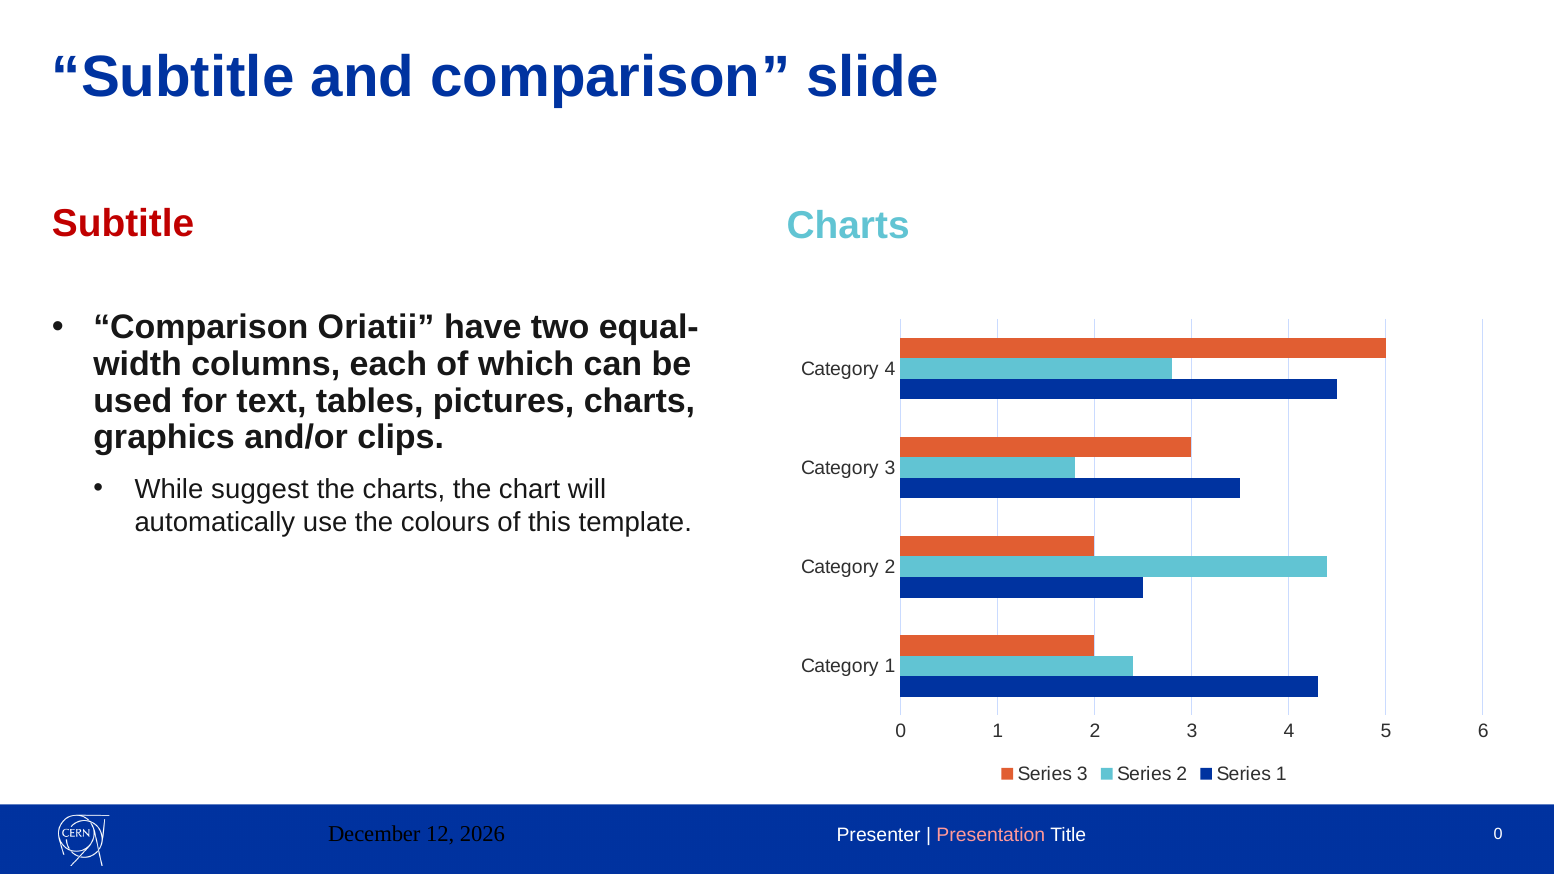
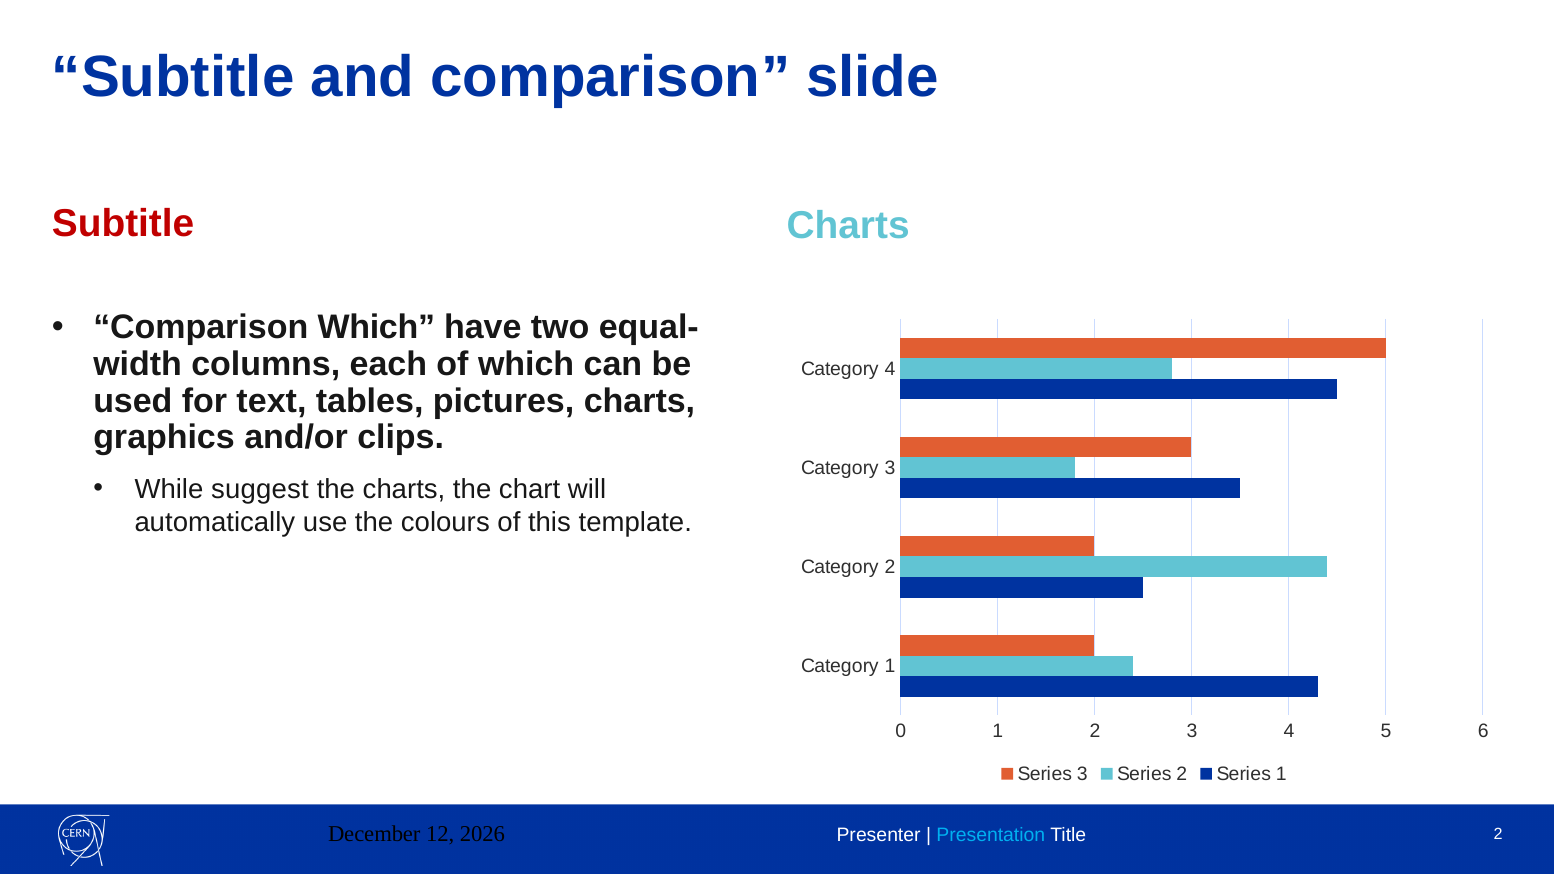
Comparison Oriatii: Oriatii -> Which
Presentation colour: pink -> light blue
Title 0: 0 -> 2
